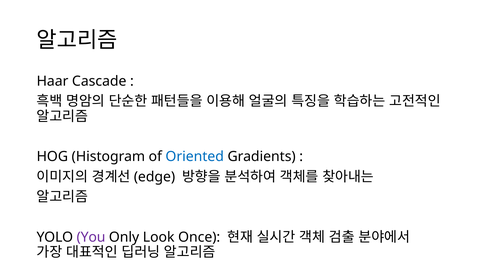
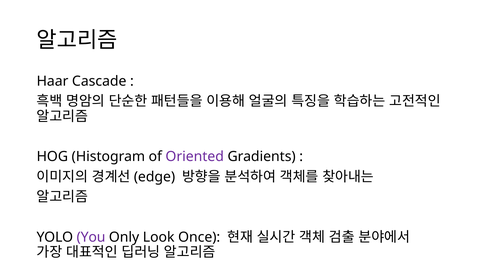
Oriented colour: blue -> purple
